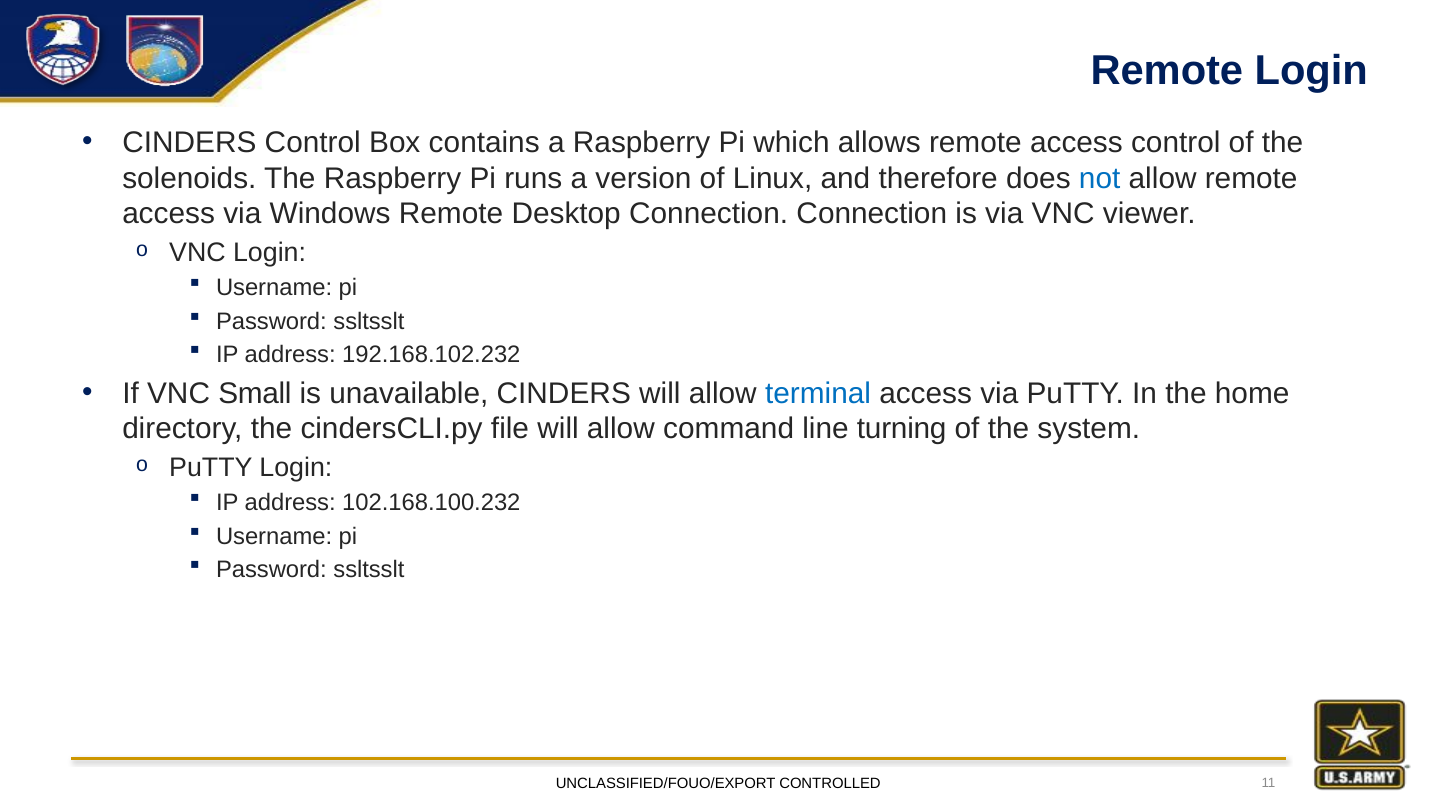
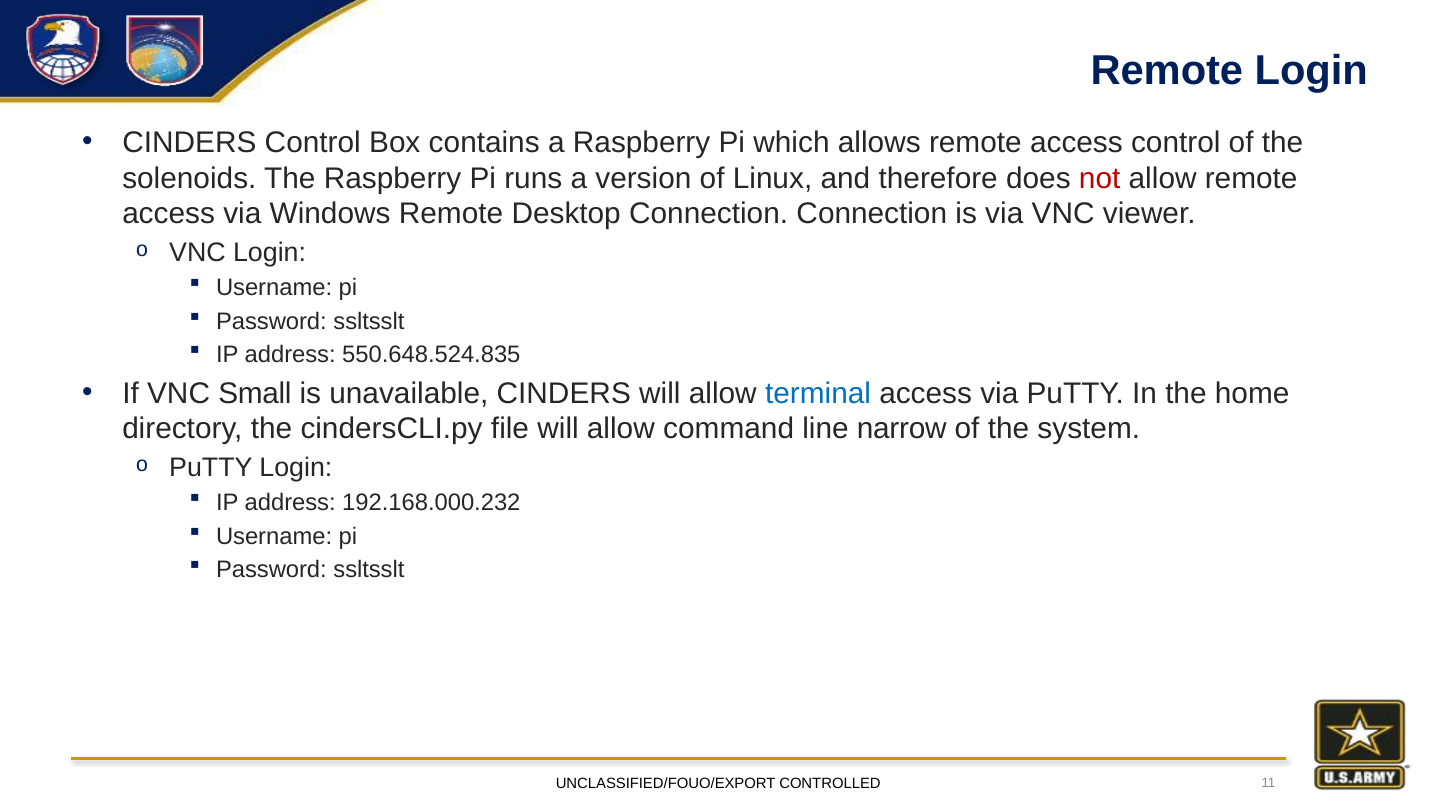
not colour: blue -> red
192.168.102.232: 192.168.102.232 -> 550.648.524.835
turning: turning -> narrow
102.168.100.232: 102.168.100.232 -> 192.168.000.232
